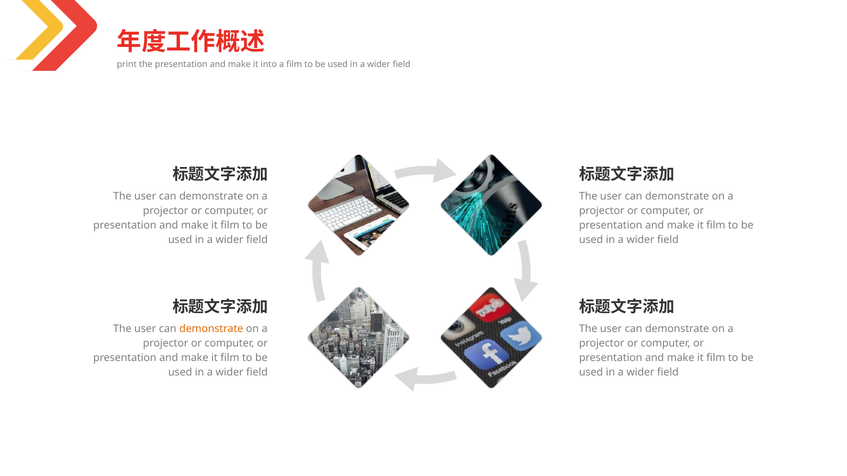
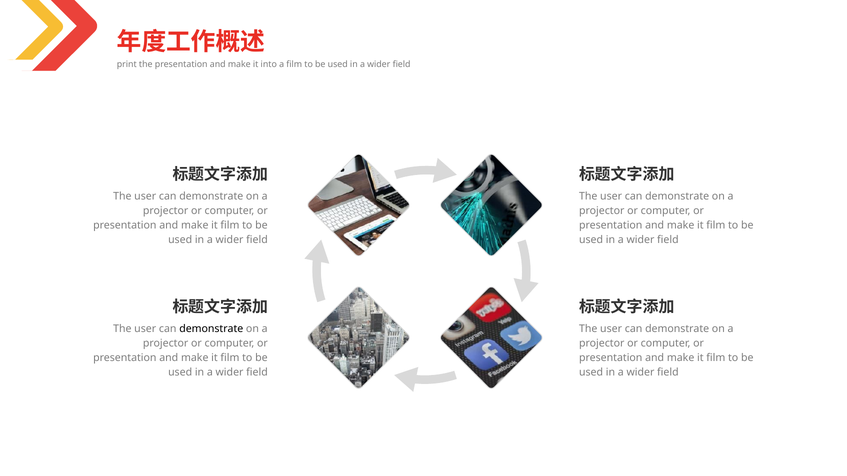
demonstrate at (211, 329) colour: orange -> black
